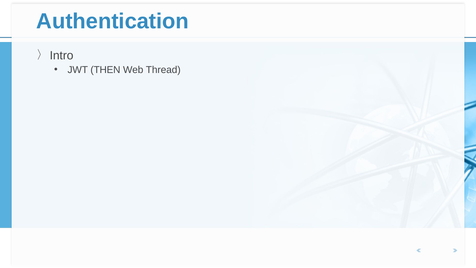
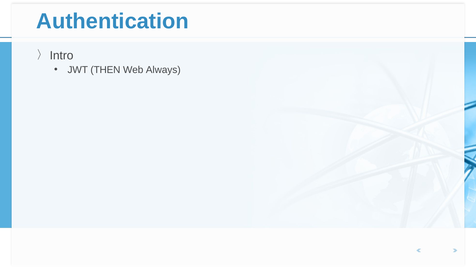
Thread: Thread -> Always
